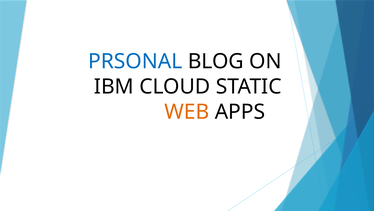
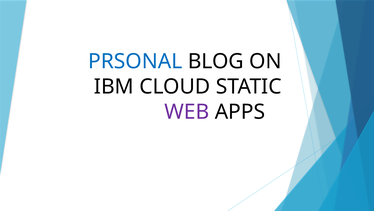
WEB colour: orange -> purple
